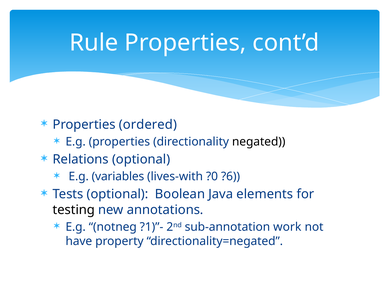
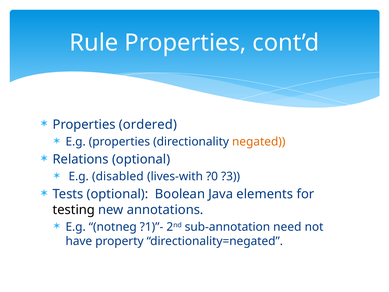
negated colour: black -> orange
variables: variables -> disabled
?6: ?6 -> ?3
work: work -> need
